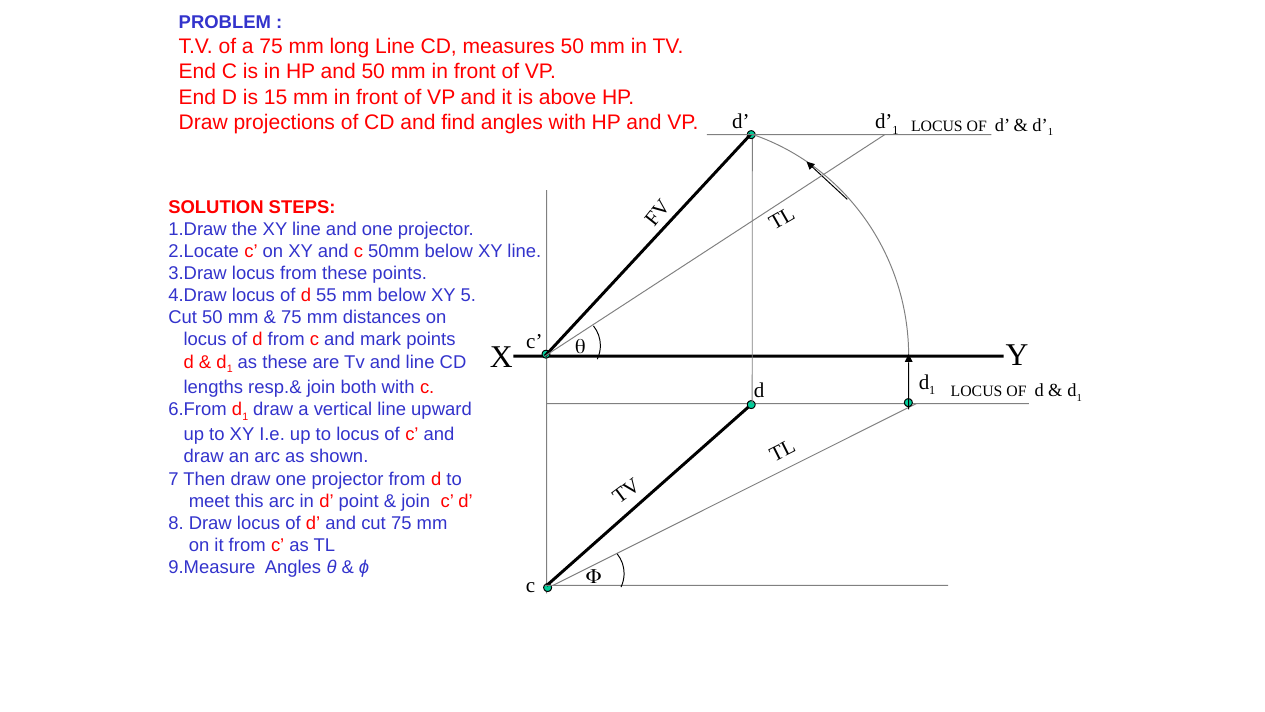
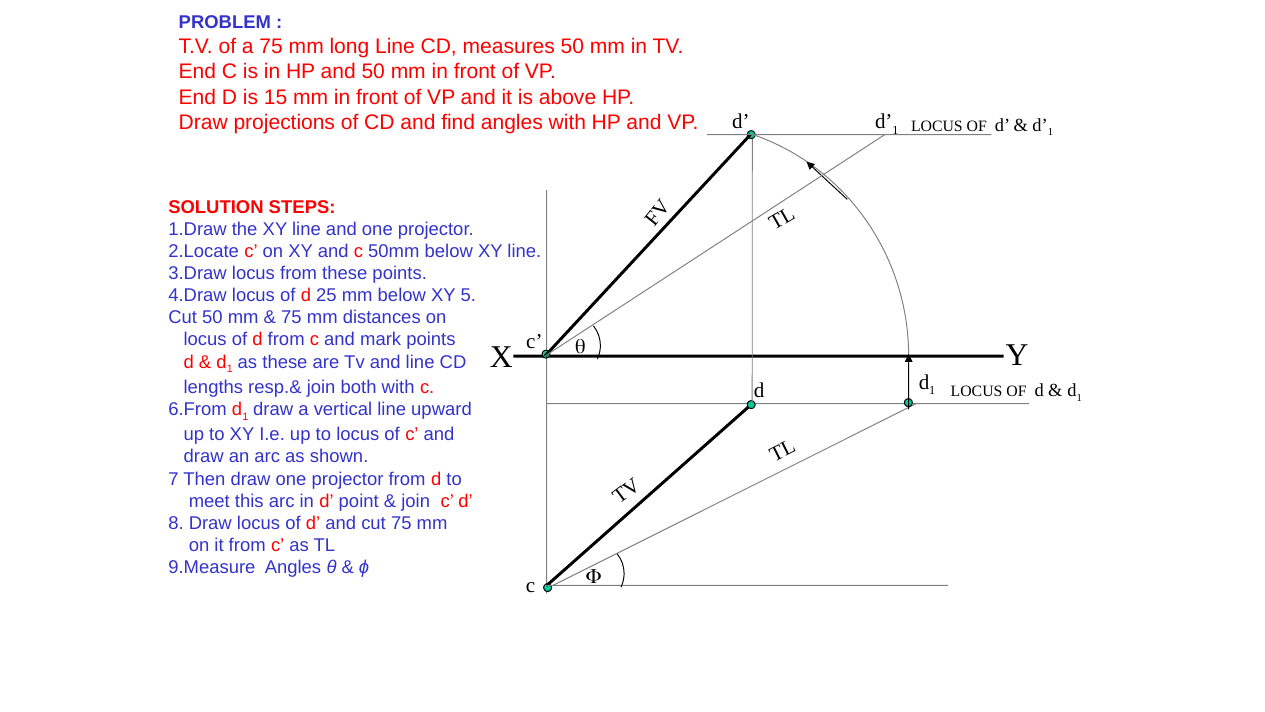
55: 55 -> 25
